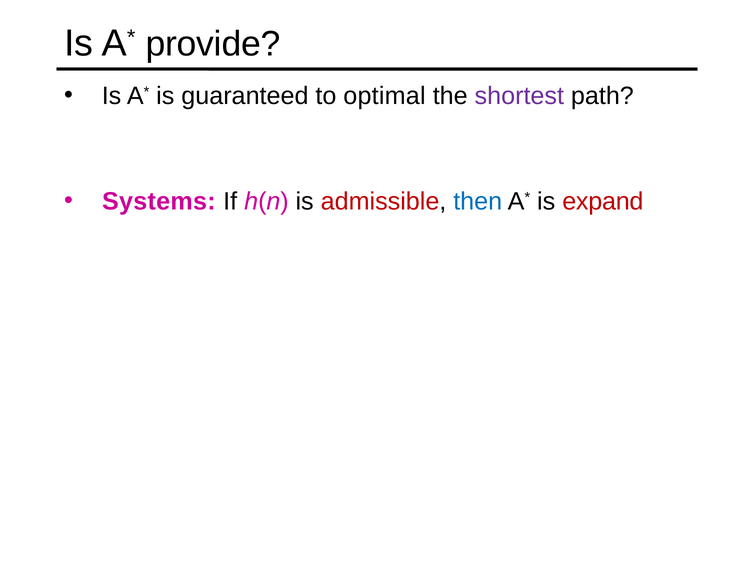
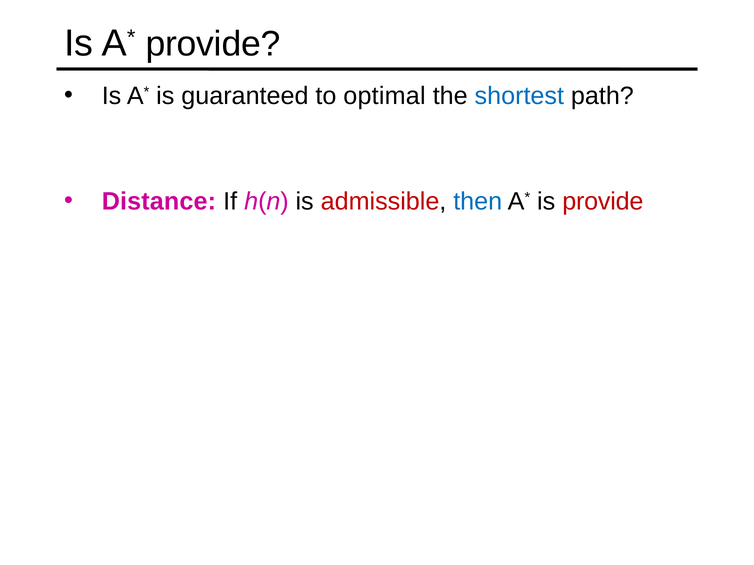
shortest colour: purple -> blue
Systems: Systems -> Distance
is expand: expand -> provide
